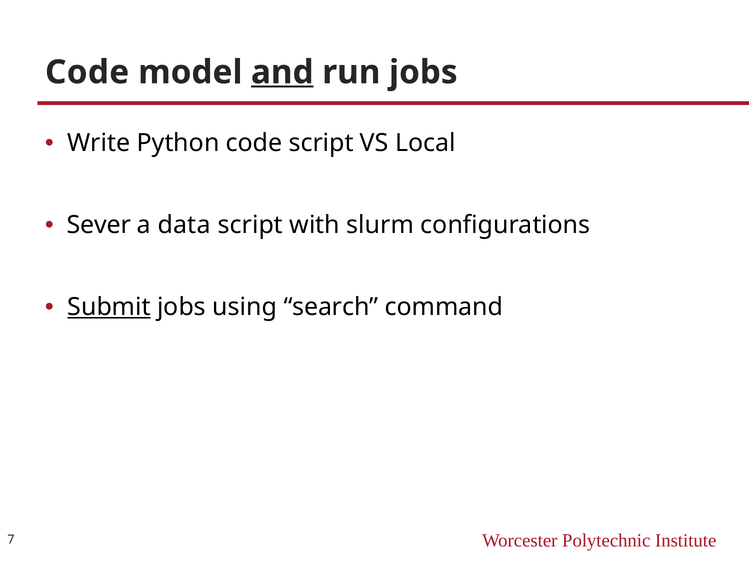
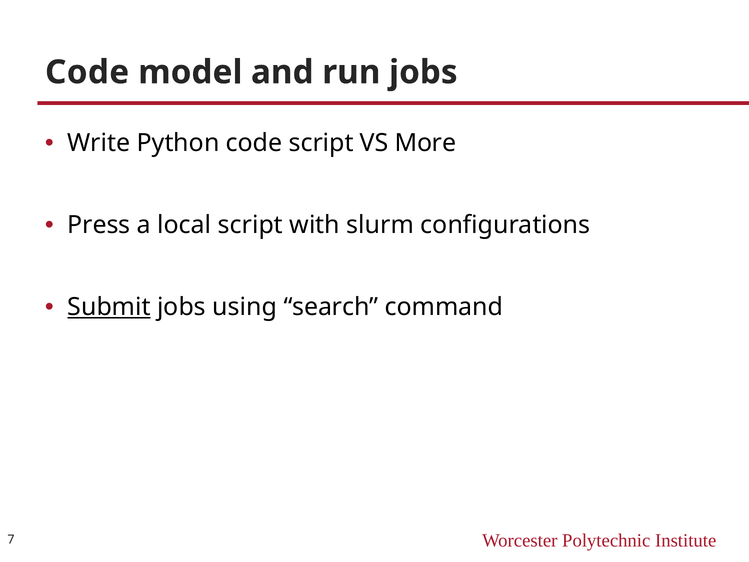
and underline: present -> none
Local: Local -> More
Sever: Sever -> Press
data: data -> local
